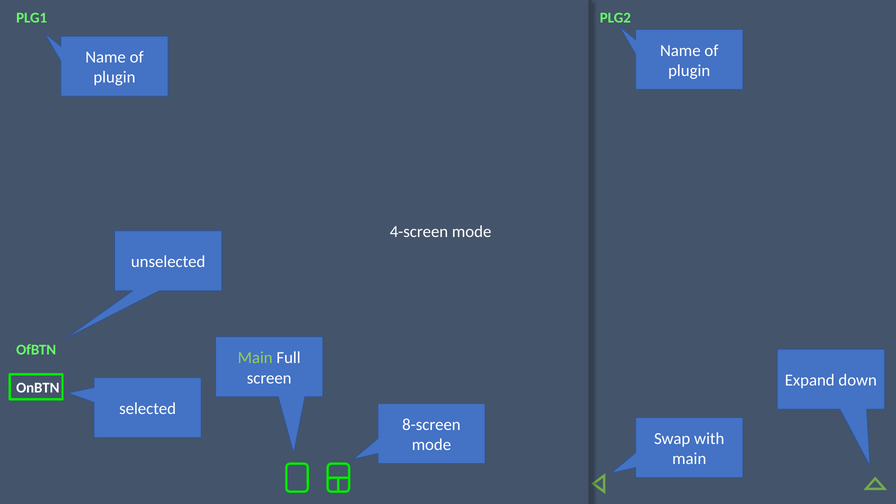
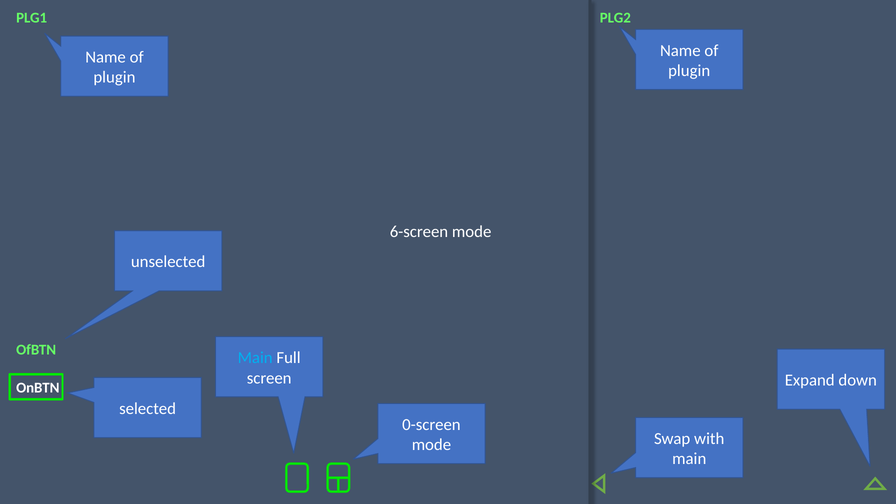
4-screen: 4-screen -> 6-screen
Main at (255, 358) colour: light green -> light blue
8-screen: 8-screen -> 0-screen
